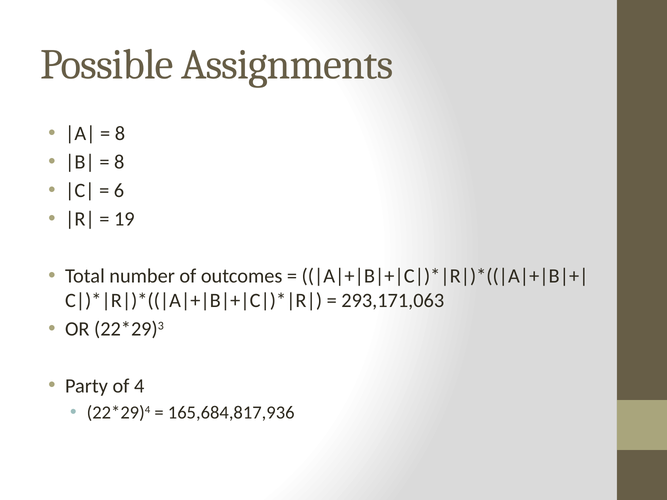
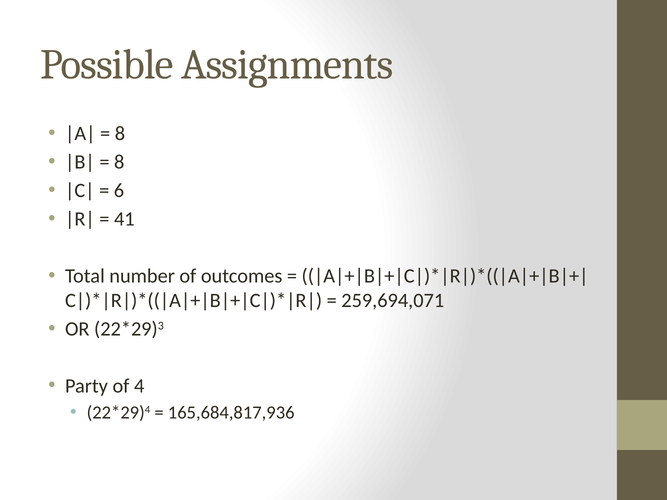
19: 19 -> 41
293,171,063: 293,171,063 -> 259,694,071
